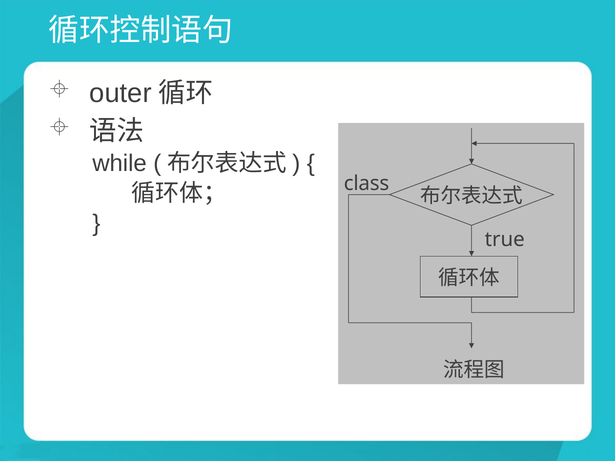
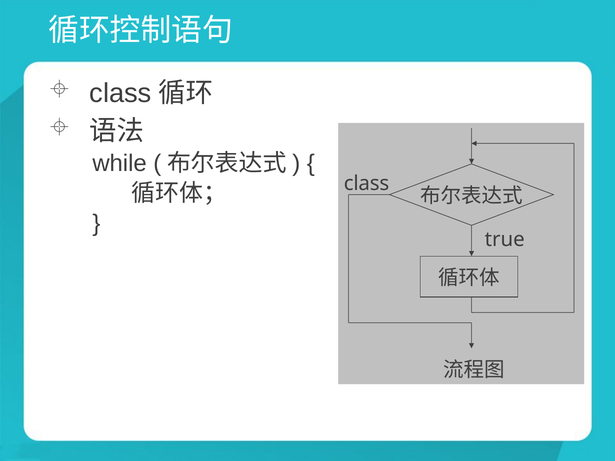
outer at (121, 93): outer -> class
